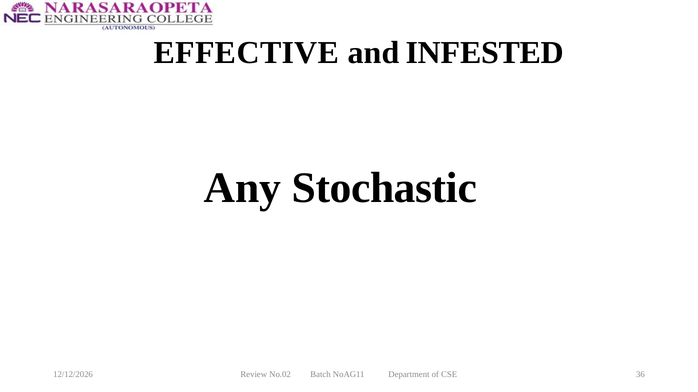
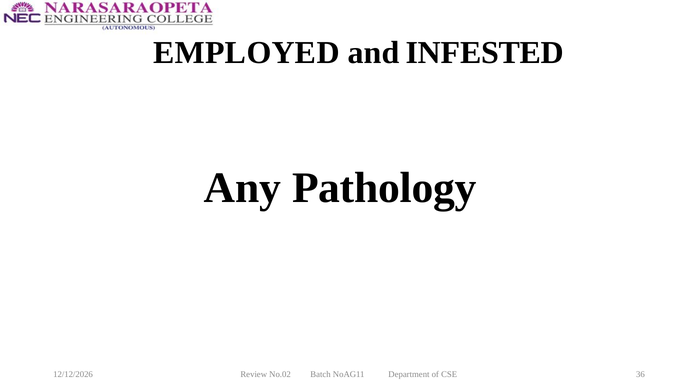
EFFECTIVE: EFFECTIVE -> EMPLOYED
Stochastic: Stochastic -> Pathology
